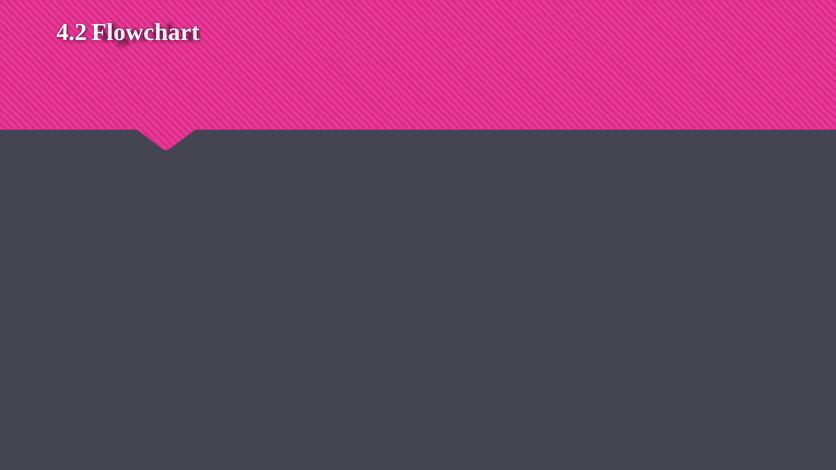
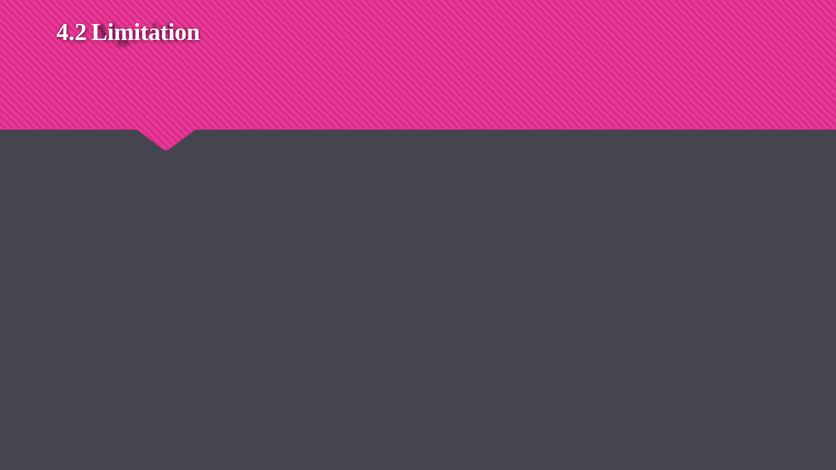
Flowchart: Flowchart -> Limitation
